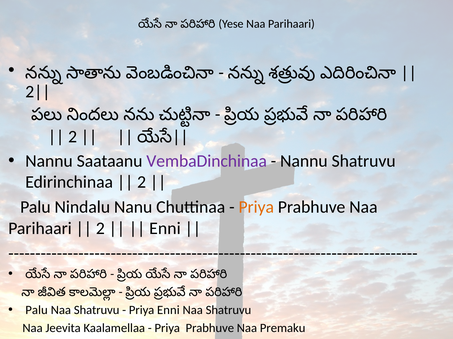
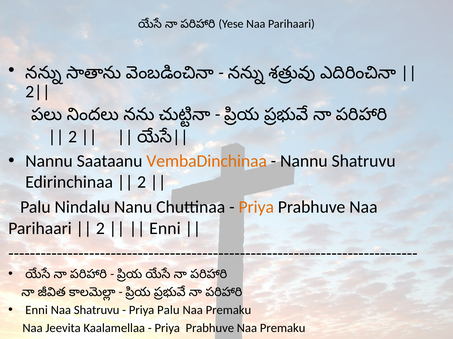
VembaDinchinaa colour: purple -> orange
Palu at (37, 311): Palu -> Enni
Priya Enni: Enni -> Palu
Shatruvu at (228, 311): Shatruvu -> Premaku
